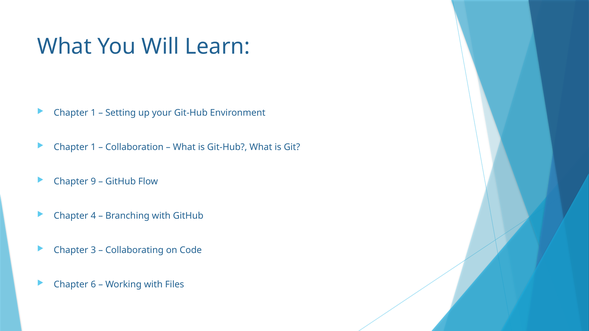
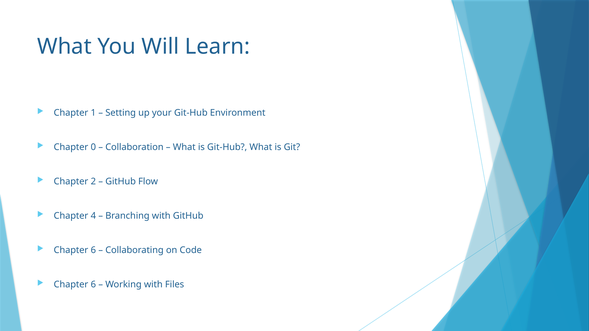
1 at (93, 147): 1 -> 0
9: 9 -> 2
3 at (93, 250): 3 -> 6
